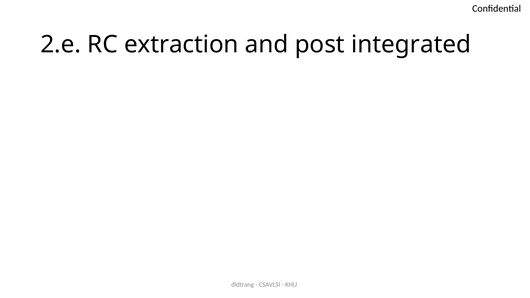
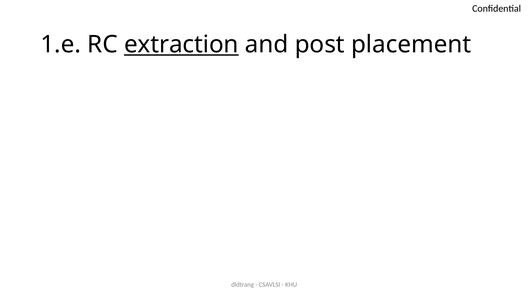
2.e: 2.e -> 1.e
extraction underline: none -> present
integrated: integrated -> placement
